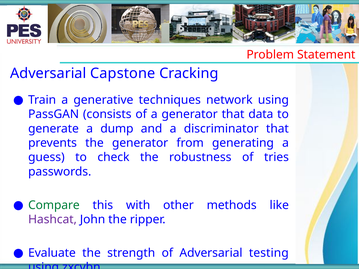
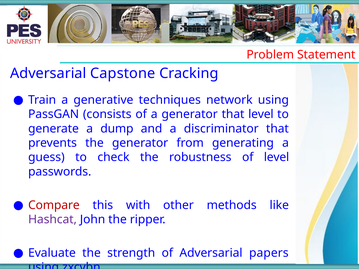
that data: data -> level
of tries: tries -> level
Compare colour: green -> red
testing: testing -> papers
